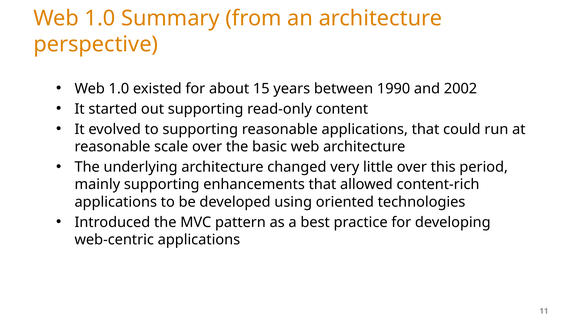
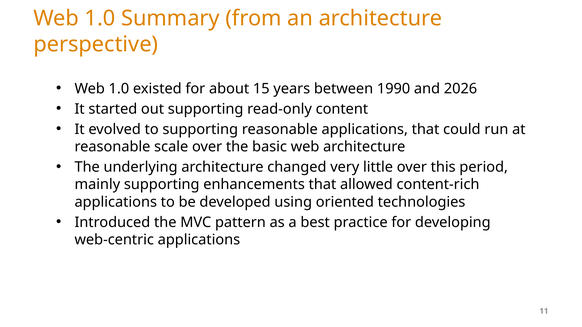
2002: 2002 -> 2026
